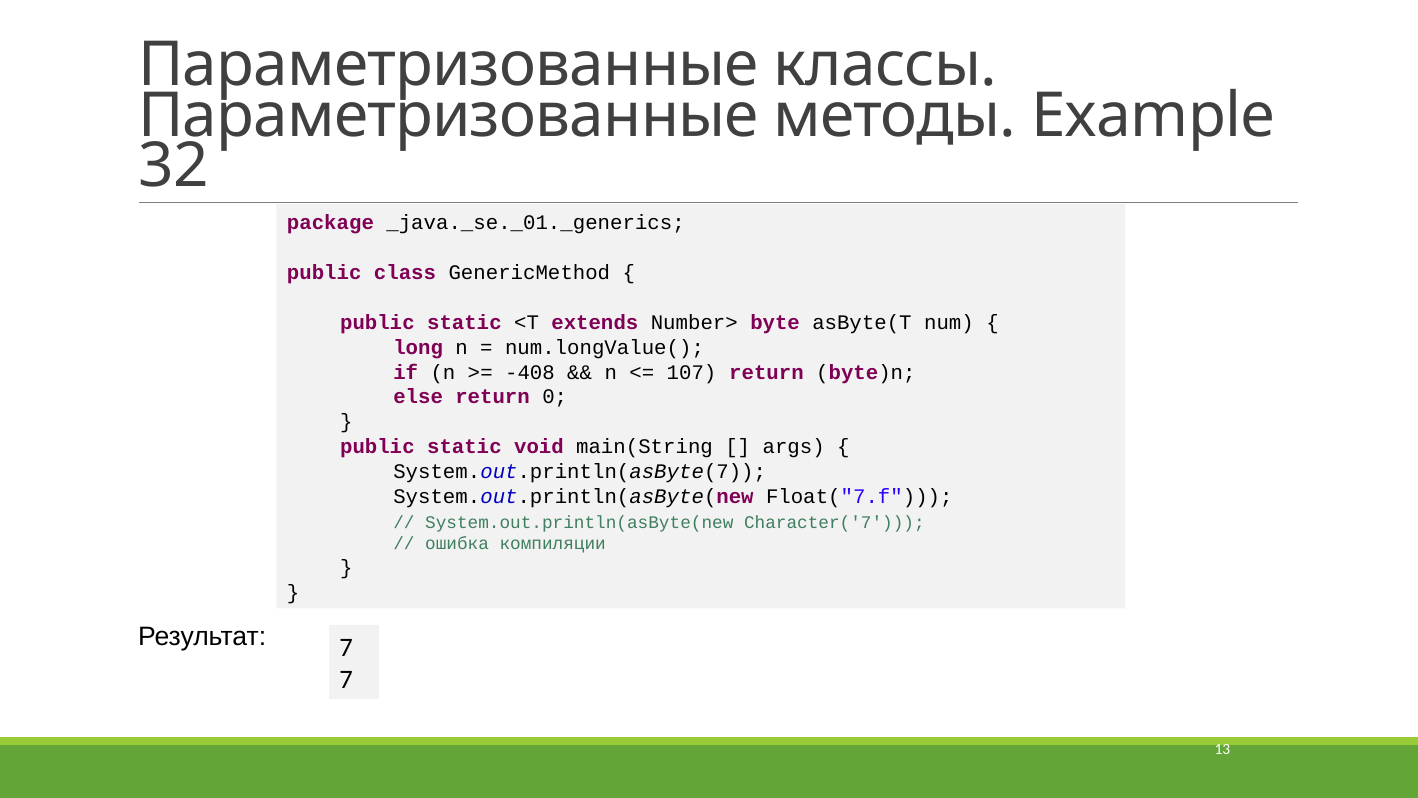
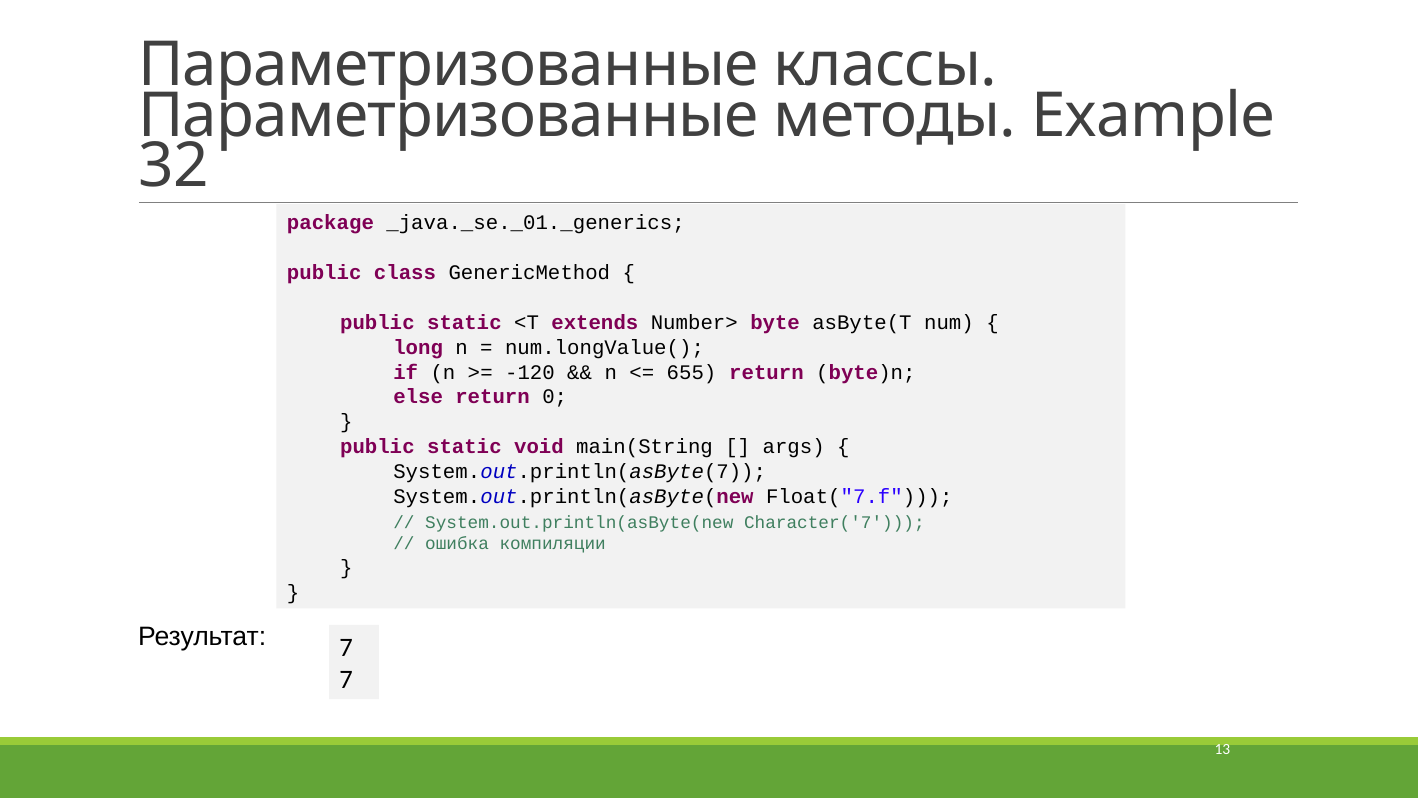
-408: -408 -> -120
107: 107 -> 655
